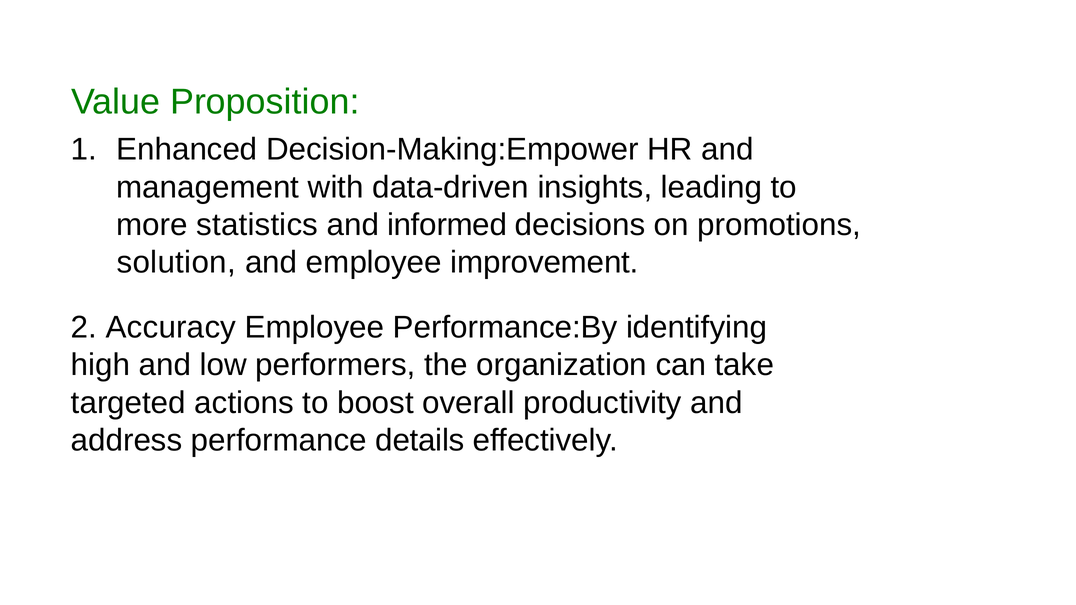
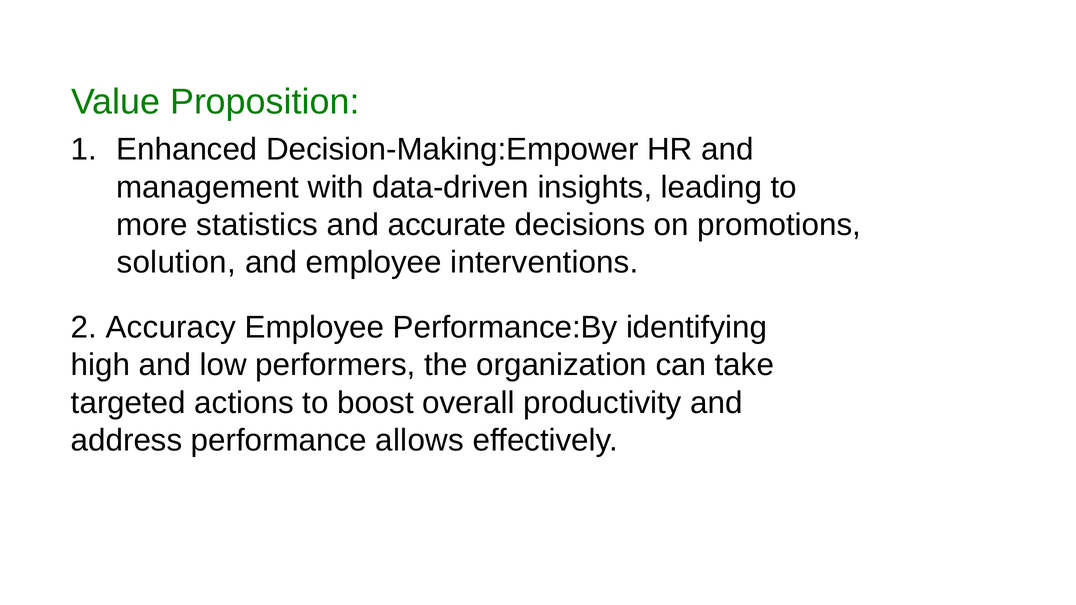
informed: informed -> accurate
improvement: improvement -> interventions
details: details -> allows
